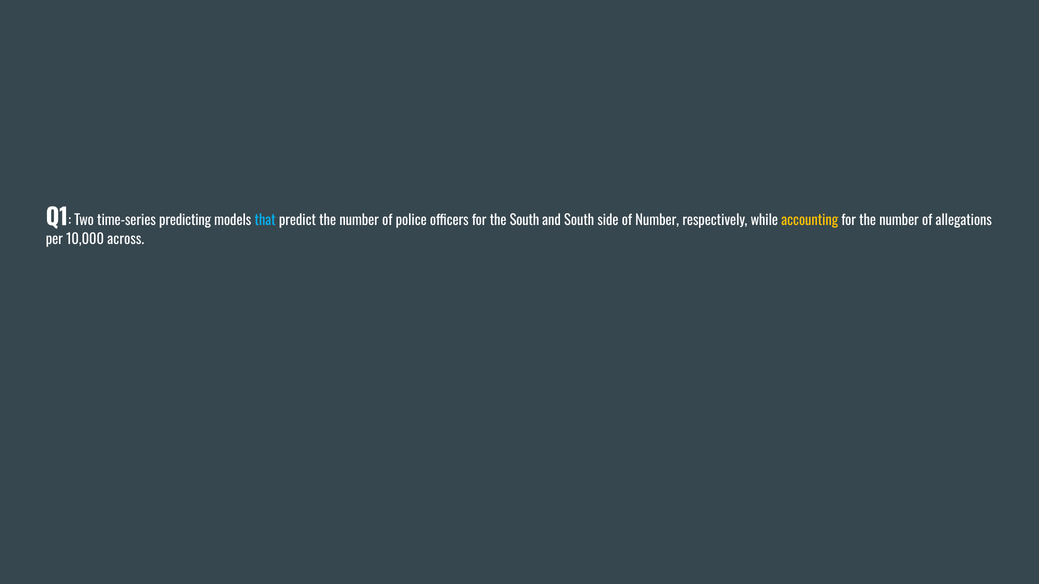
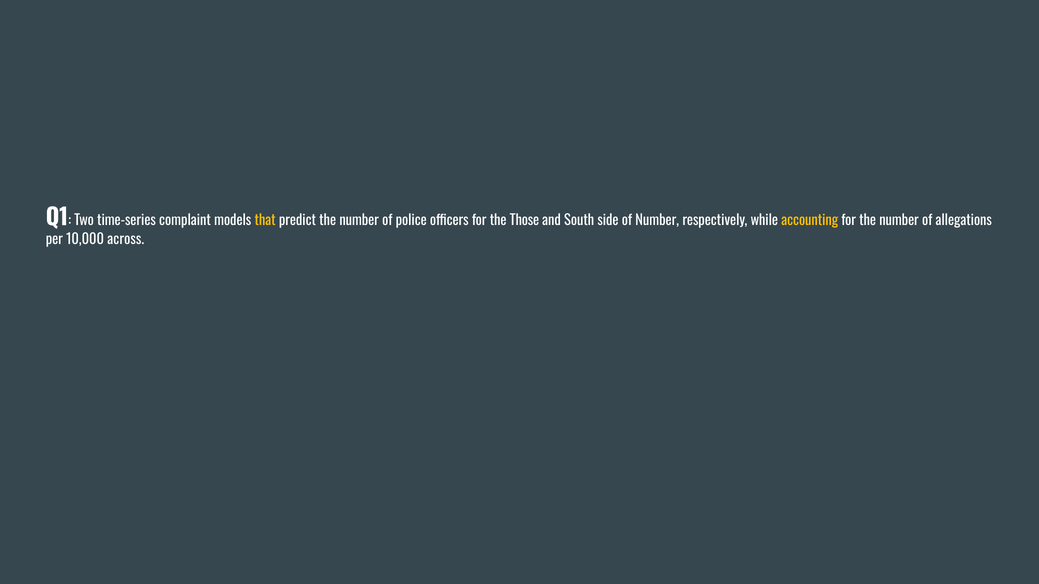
predicting: predicting -> complaint
that colour: light blue -> yellow
the South: South -> Those
